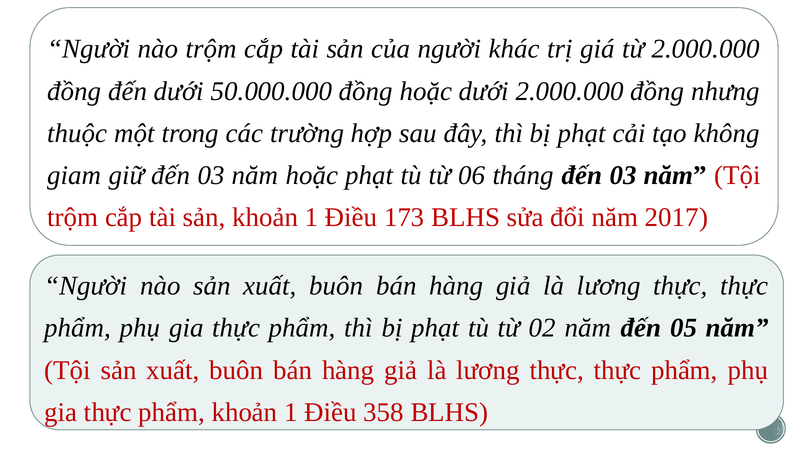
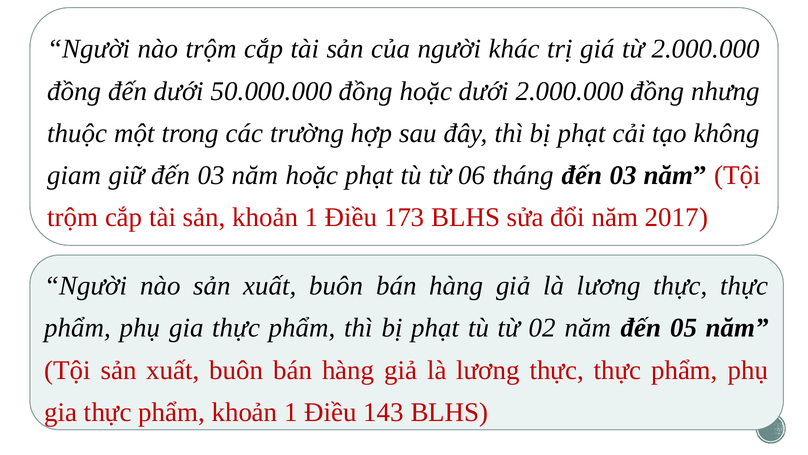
358: 358 -> 143
